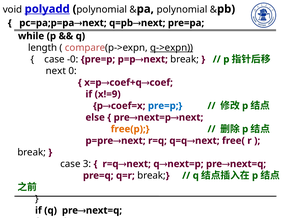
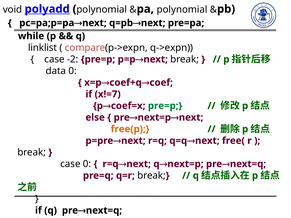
length: length -> linklist
q->expn underline: present -> none
-0: -0 -> -2
next at (56, 71): next -> data
x!=9: x!=9 -> x!=7
pre=p at (165, 106) colour: blue -> green
case 3: 3 -> 0
